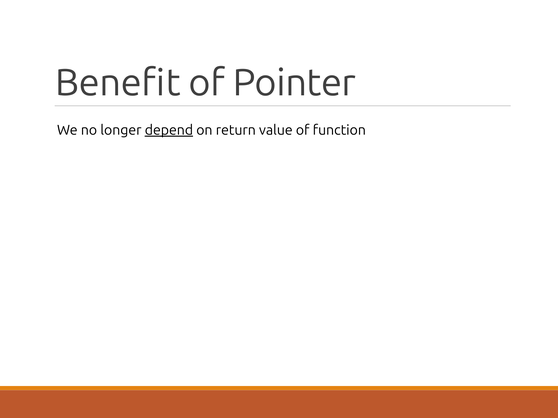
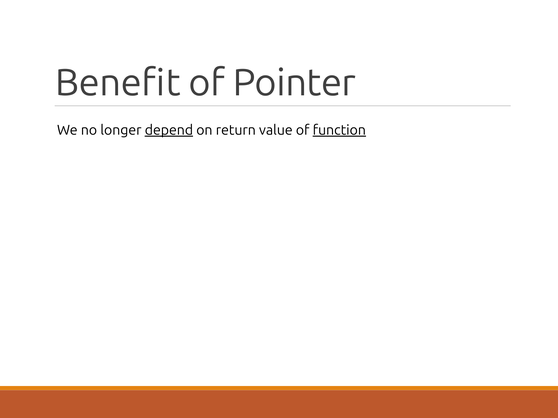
function underline: none -> present
